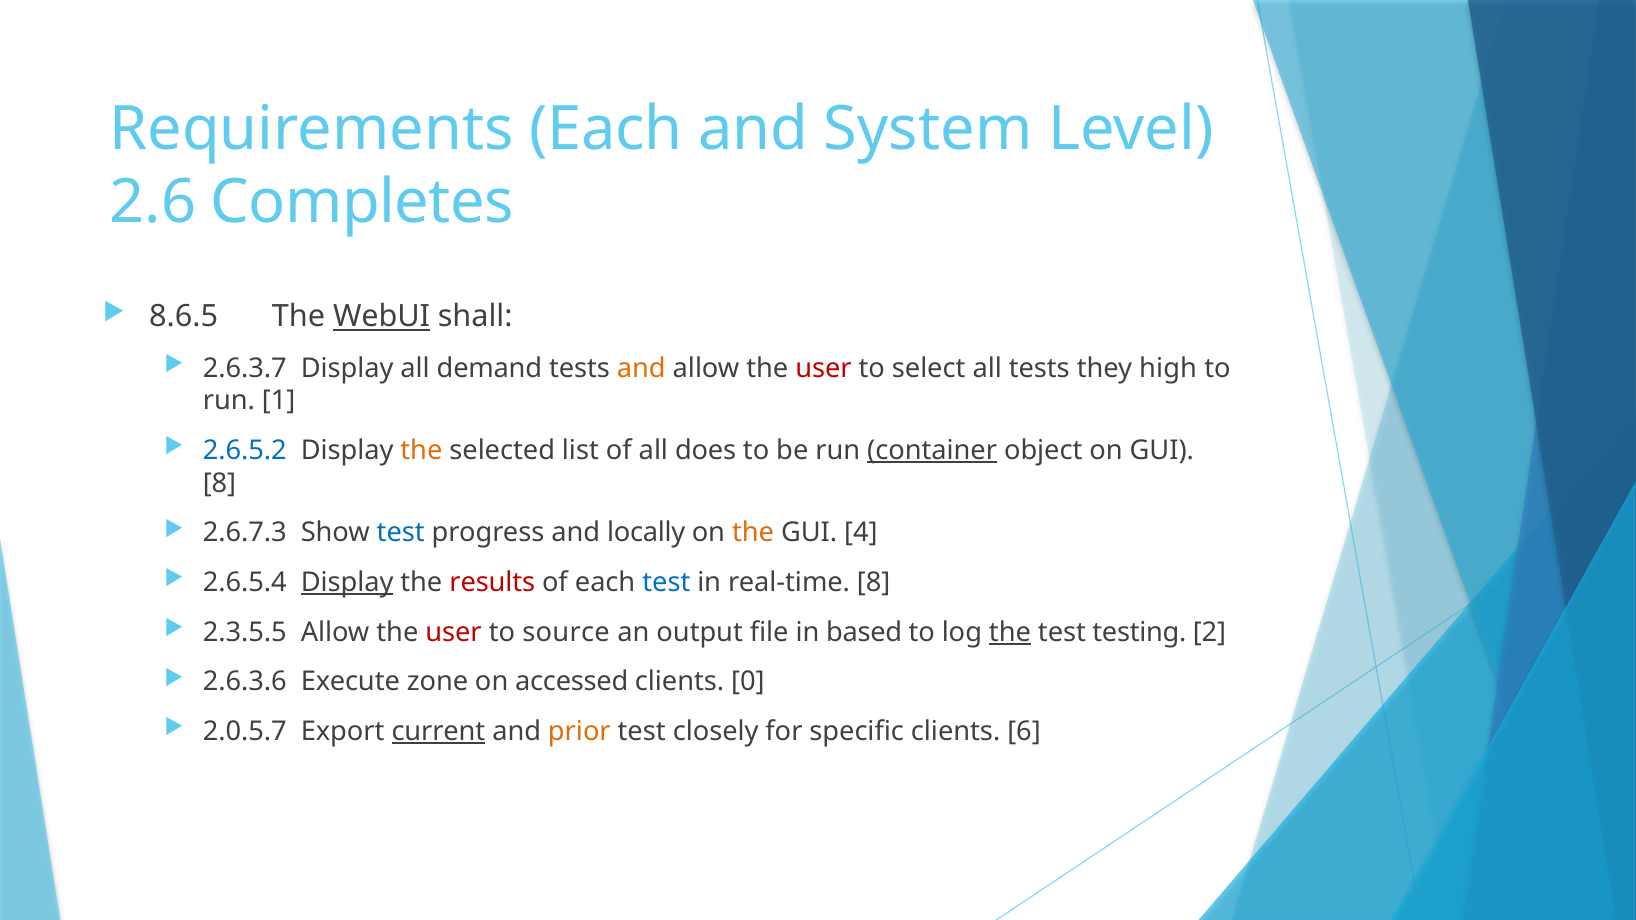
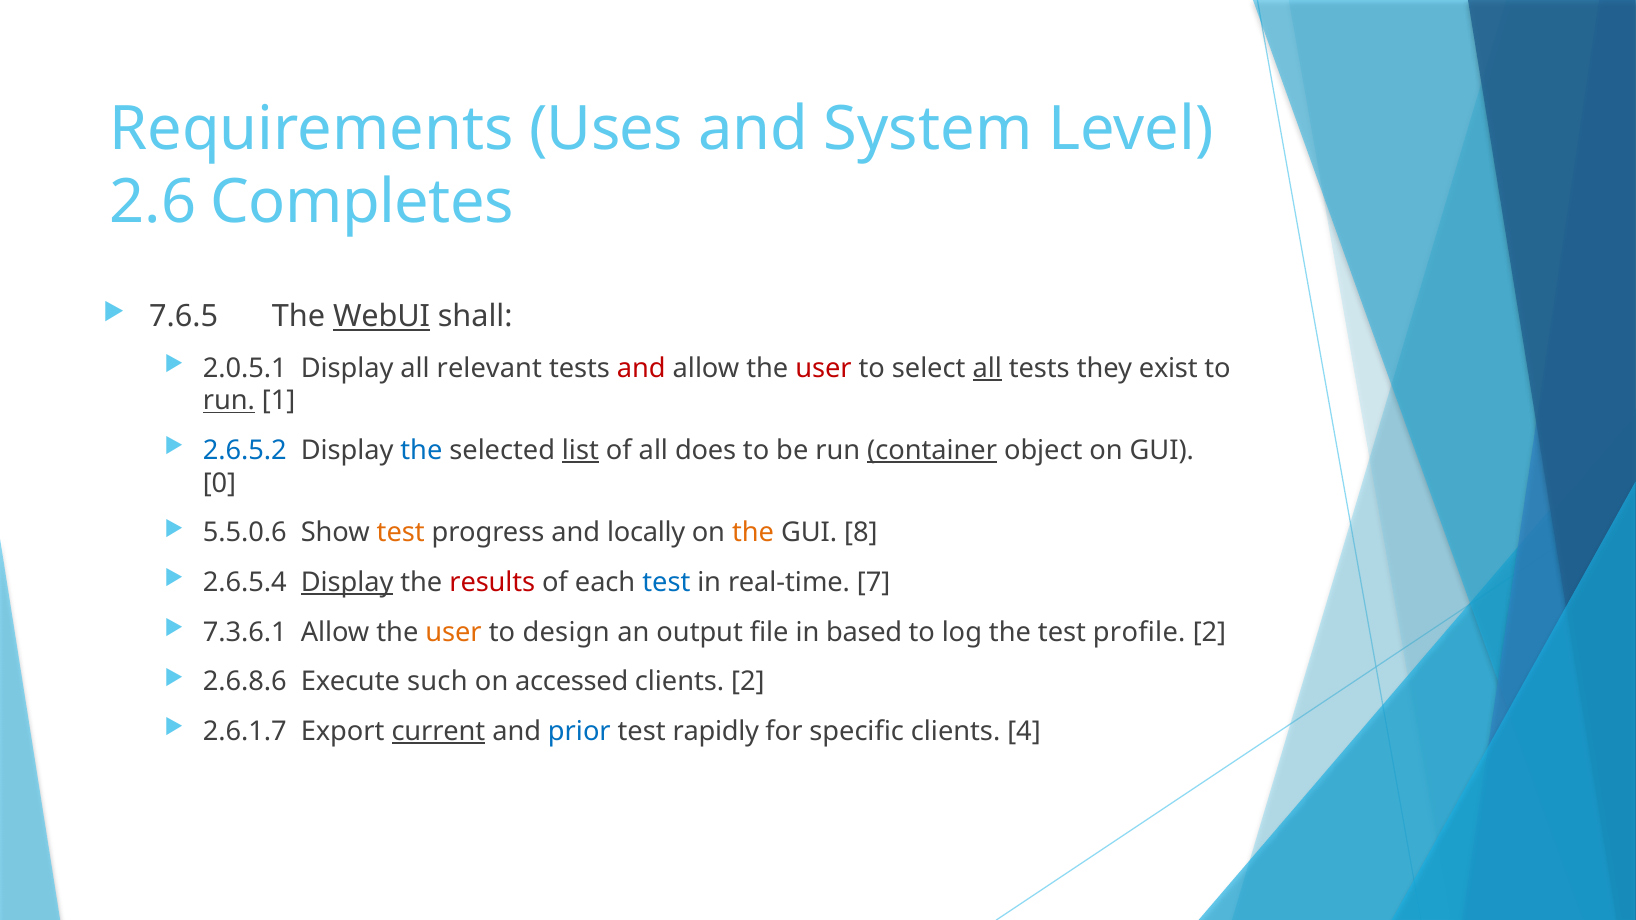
Requirements Each: Each -> Uses
8.6.5: 8.6.5 -> 7.6.5
2.6.3.7: 2.6.3.7 -> 2.0.5.1
demand: demand -> relevant
and at (641, 368) colour: orange -> red
all at (987, 368) underline: none -> present
high: high -> exist
run at (229, 401) underline: none -> present
the at (421, 451) colour: orange -> blue
list underline: none -> present
8 at (220, 483): 8 -> 0
2.6.7.3: 2.6.7.3 -> 5.5.0.6
test at (401, 533) colour: blue -> orange
4: 4 -> 8
real-time 8: 8 -> 7
2.3.5.5: 2.3.5.5 -> 7.3.6.1
user at (454, 632) colour: red -> orange
source: source -> design
the at (1010, 632) underline: present -> none
testing: testing -> profile
2.6.3.6: 2.6.3.6 -> 2.6.8.6
zone: zone -> such
clients 0: 0 -> 2
2.0.5.7: 2.0.5.7 -> 2.6.1.7
prior colour: orange -> blue
closely: closely -> rapidly
6: 6 -> 4
